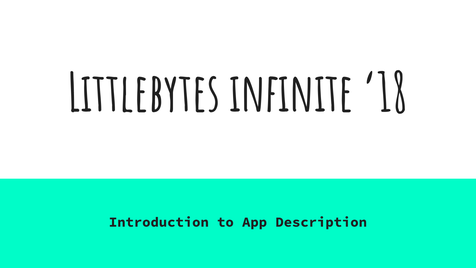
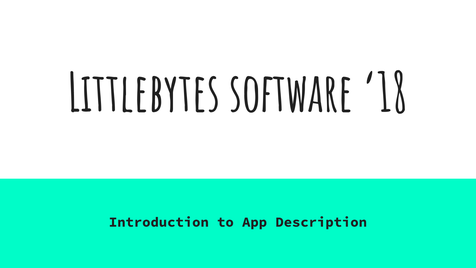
infinite: infinite -> software
